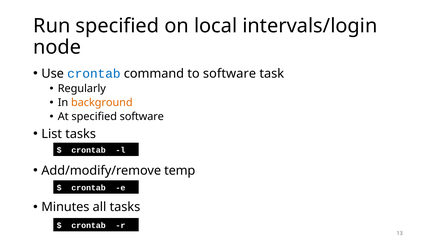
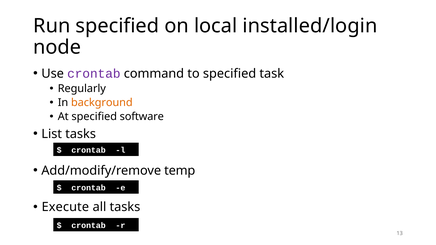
intervals/login: intervals/login -> installed/login
crontab at (94, 74) colour: blue -> purple
to software: software -> specified
Minutes: Minutes -> Execute
